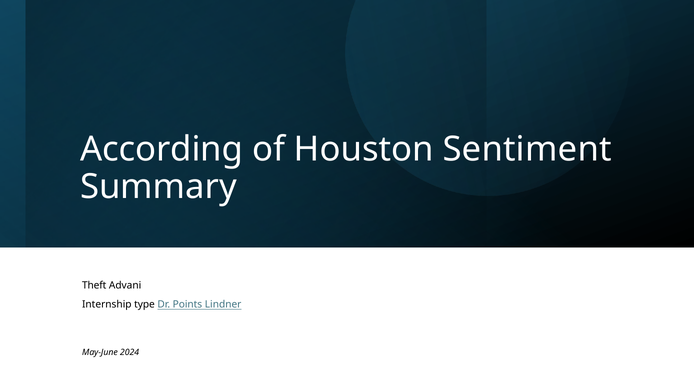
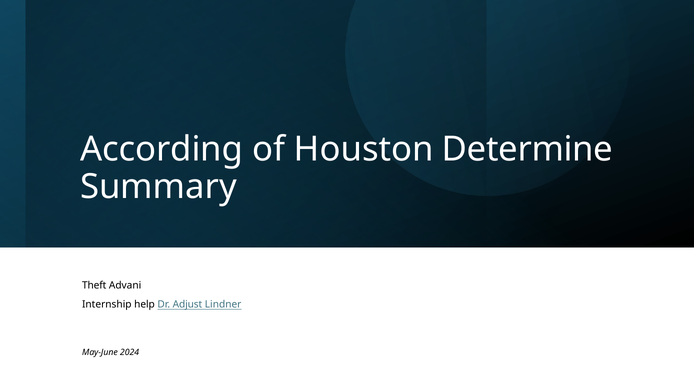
Sentiment: Sentiment -> Determine
type: type -> help
Points: Points -> Adjust
